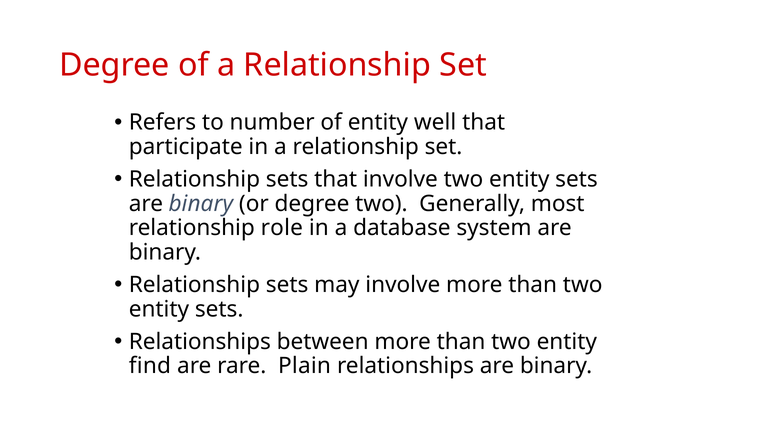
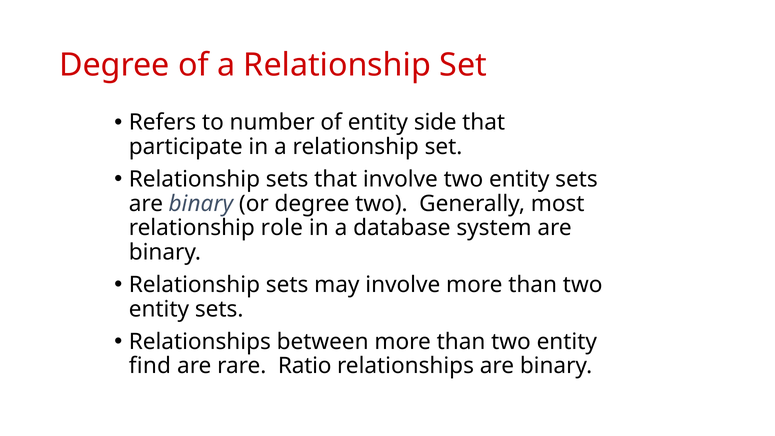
well: well -> side
Plain: Plain -> Ratio
